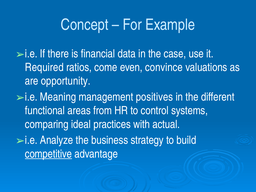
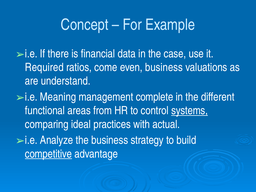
even convince: convince -> business
opportunity: opportunity -> understand
positives: positives -> complete
systems underline: none -> present
